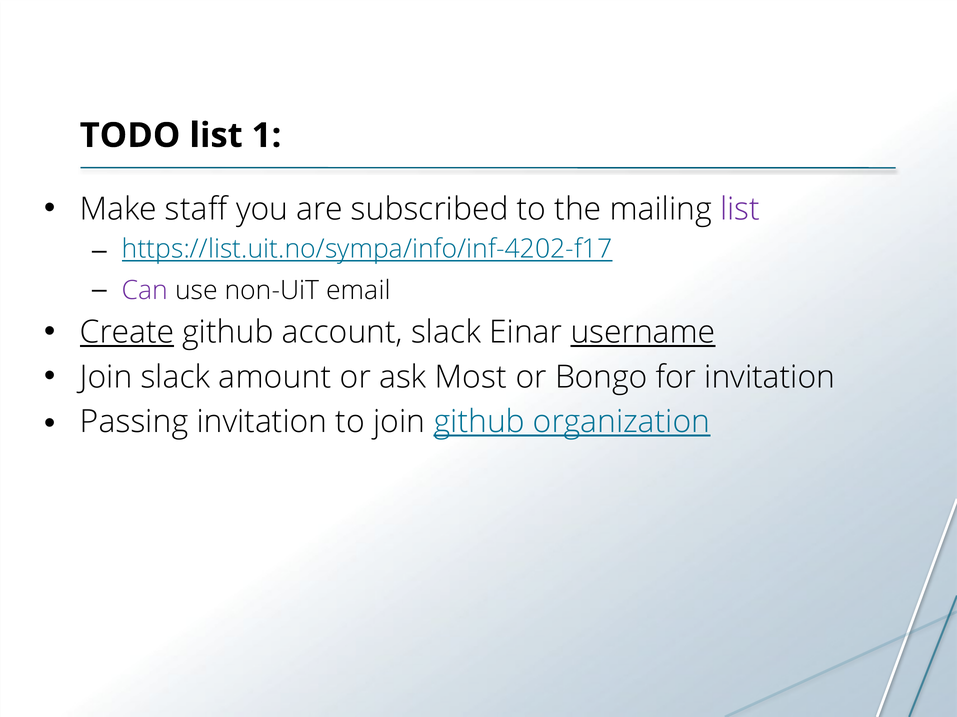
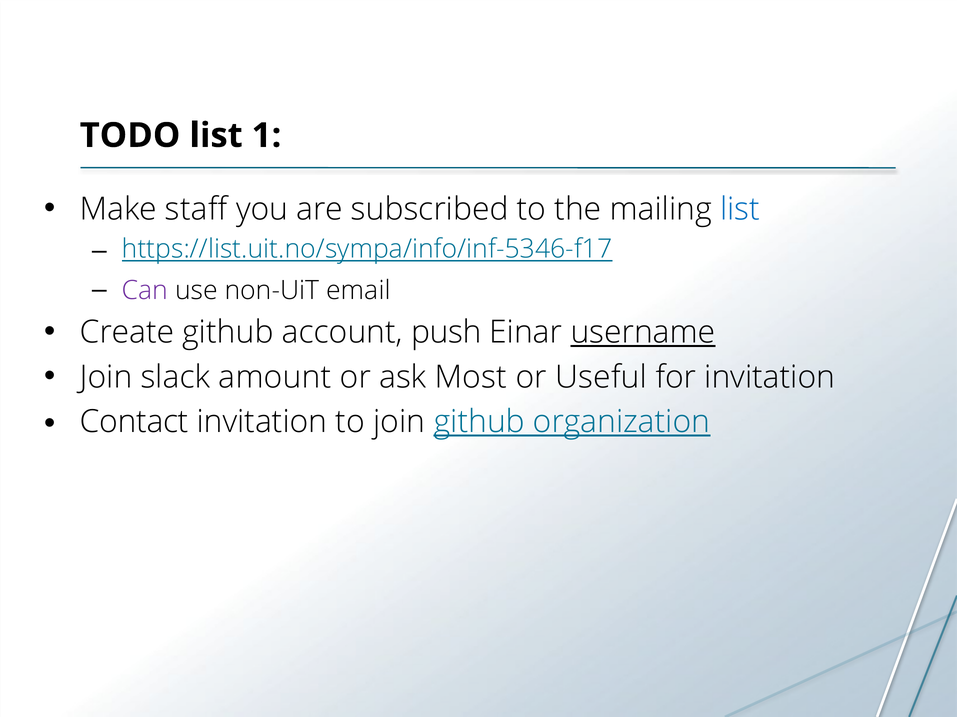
list at (740, 209) colour: purple -> blue
https://list.uit.no/sympa/info/inf-4202-f17: https://list.uit.no/sympa/info/inf-4202-f17 -> https://list.uit.no/sympa/info/inf-5346-f17
Create underline: present -> none
account slack: slack -> push
Bongo: Bongo -> Useful
Passing: Passing -> Contact
